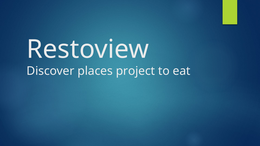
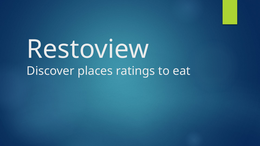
project: project -> ratings
